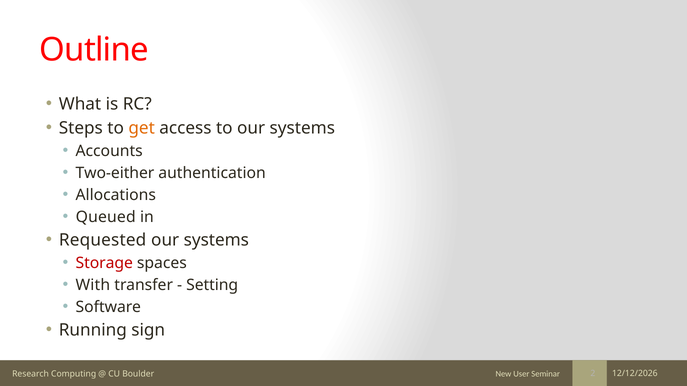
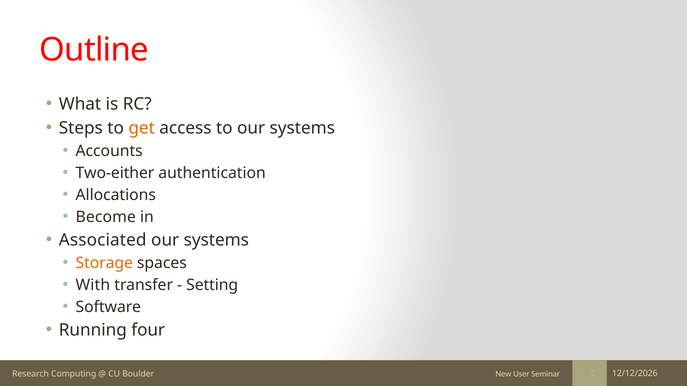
Queued: Queued -> Become
Requested: Requested -> Associated
Storage colour: red -> orange
sign: sign -> four
